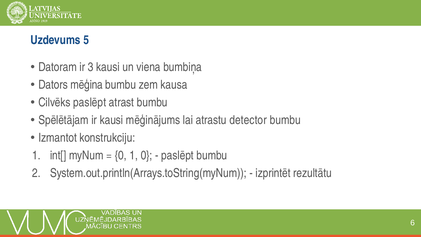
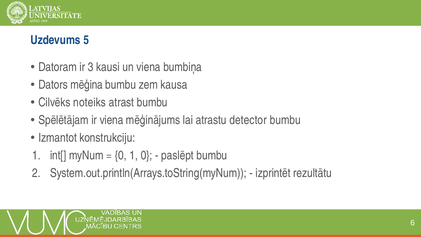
Cilvēks paslēpt: paslēpt -> noteiks
ir kausi: kausi -> viena
